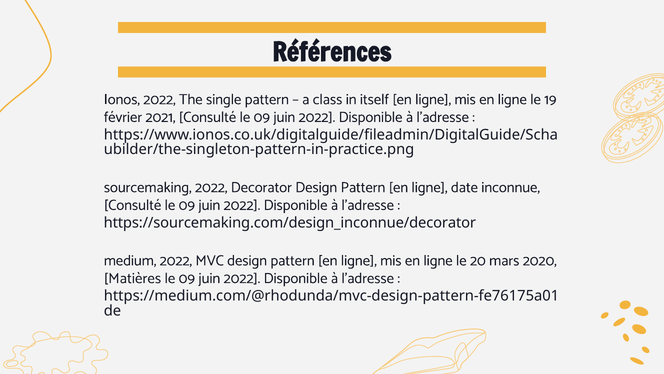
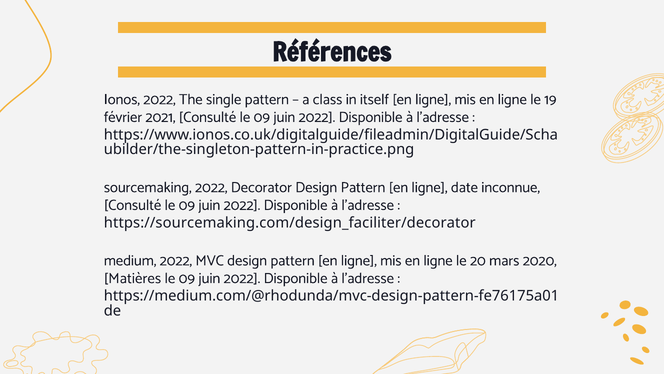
https://sourcemaking.com/design_inconnue/decorator: https://sourcemaking.com/design_inconnue/decorator -> https://sourcemaking.com/design_faciliter/decorator
